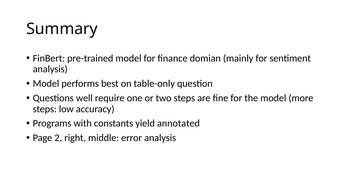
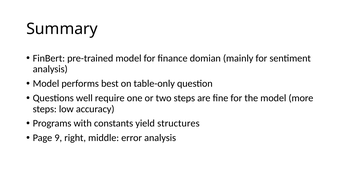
annotated: annotated -> structures
2: 2 -> 9
